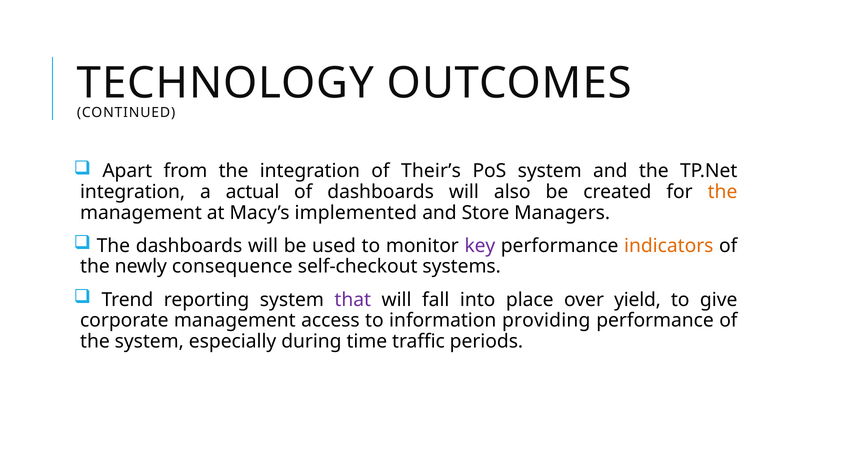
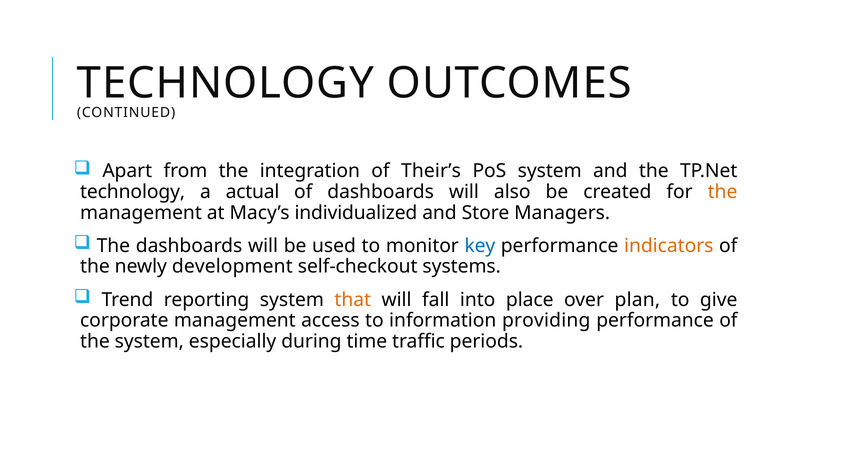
integration at (133, 192): integration -> technology
implemented: implemented -> individualized
key colour: purple -> blue
consequence: consequence -> development
that colour: purple -> orange
yield: yield -> plan
